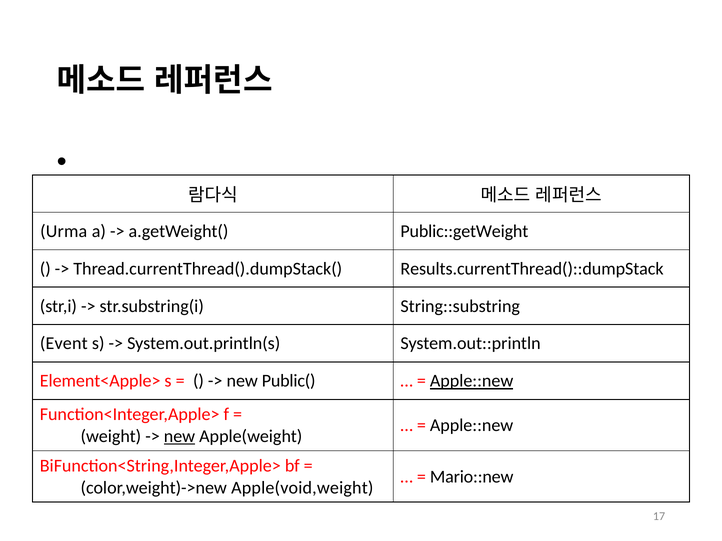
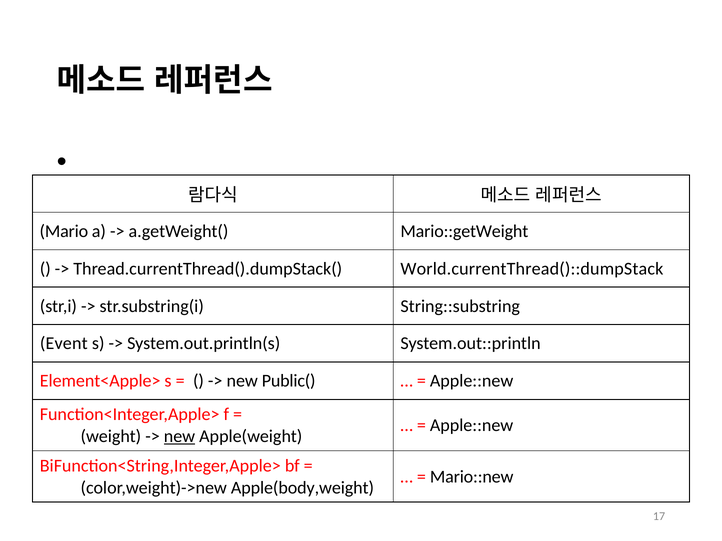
Urma: Urma -> Mario
Public::getWeight: Public::getWeight -> Mario::getWeight
Results.currentThread()::dumpStack: Results.currentThread()::dumpStack -> World.currentThread()::dumpStack
Apple::new at (472, 381) underline: present -> none
Apple(void,weight: Apple(void,weight -> Apple(body,weight
